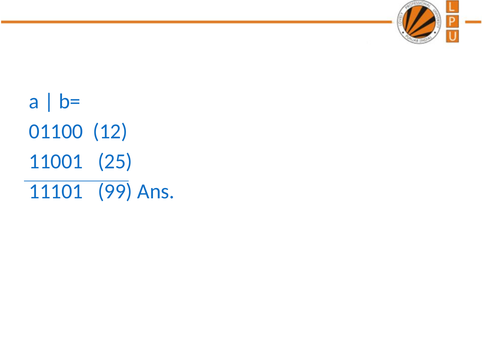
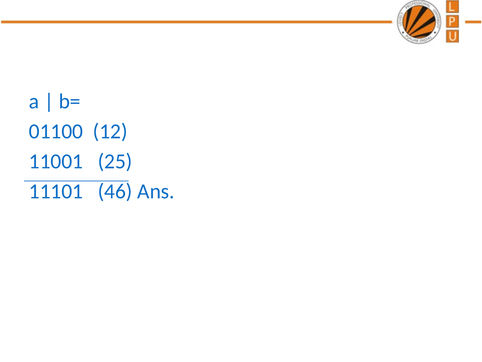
99: 99 -> 46
